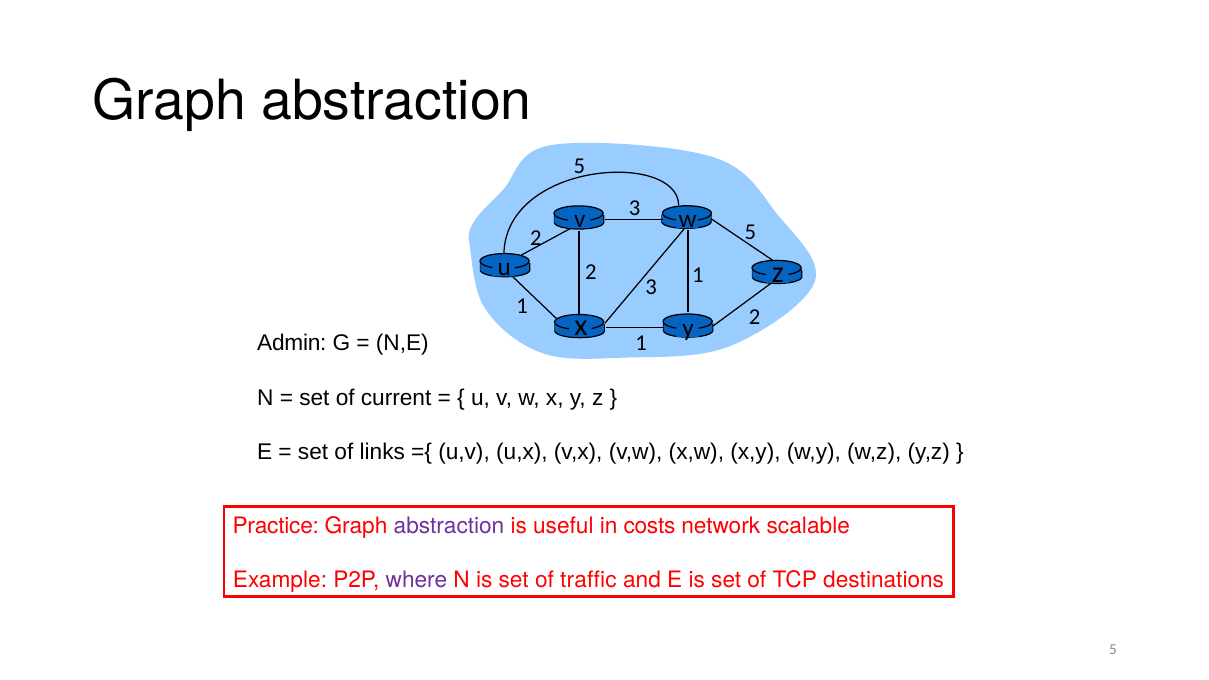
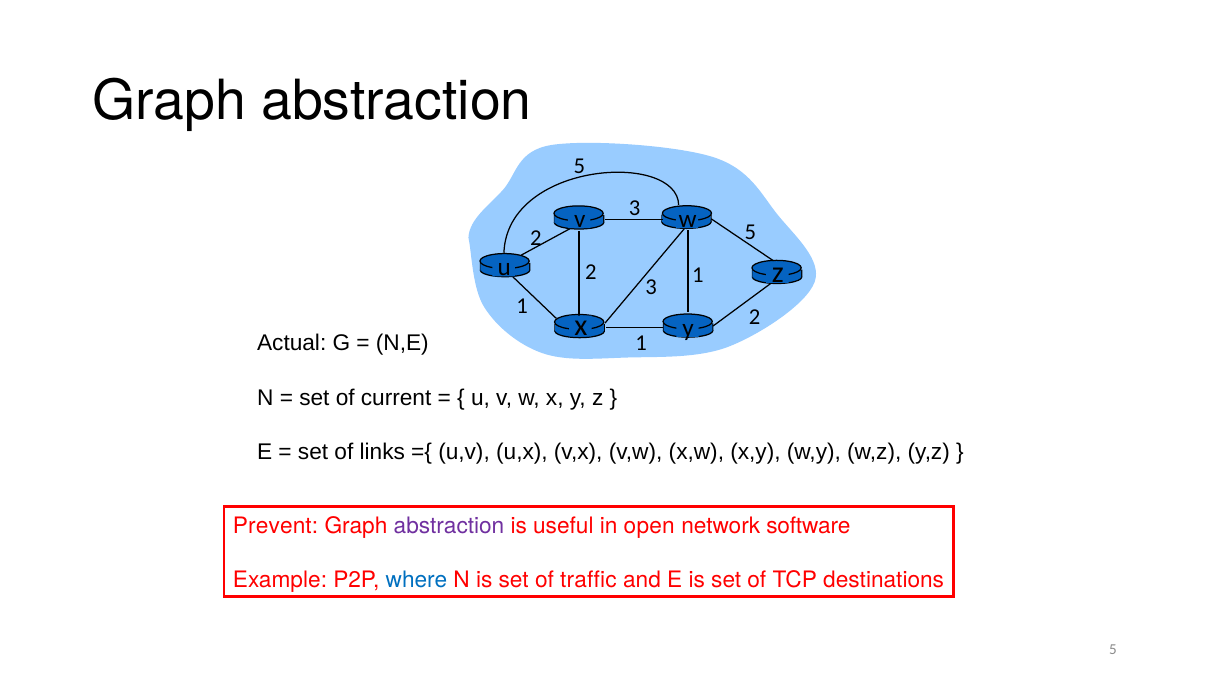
Admin: Admin -> Actual
Practice: Practice -> Prevent
costs: costs -> open
scalable: scalable -> software
where colour: purple -> blue
